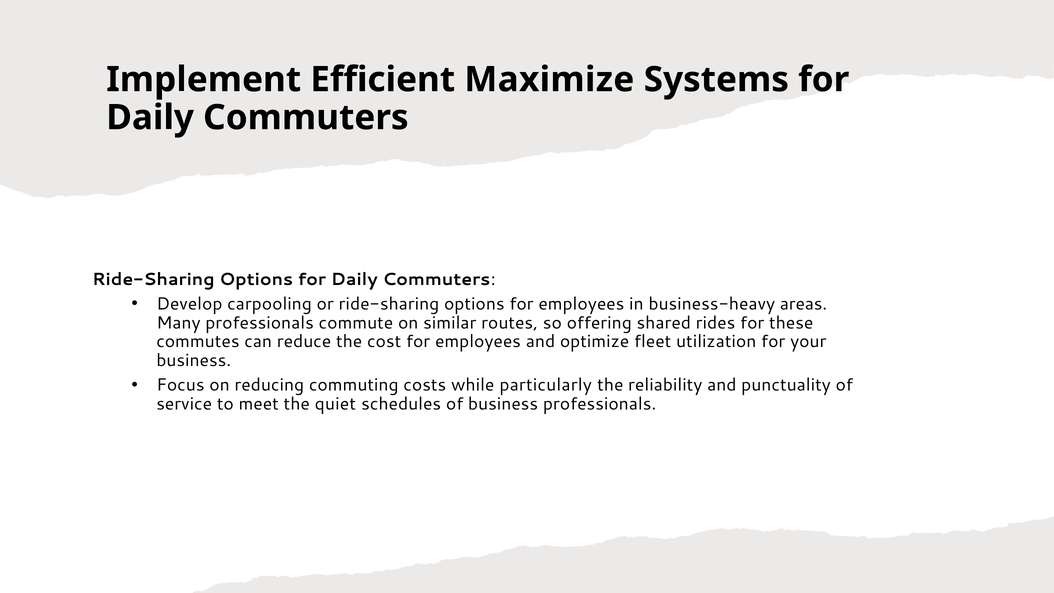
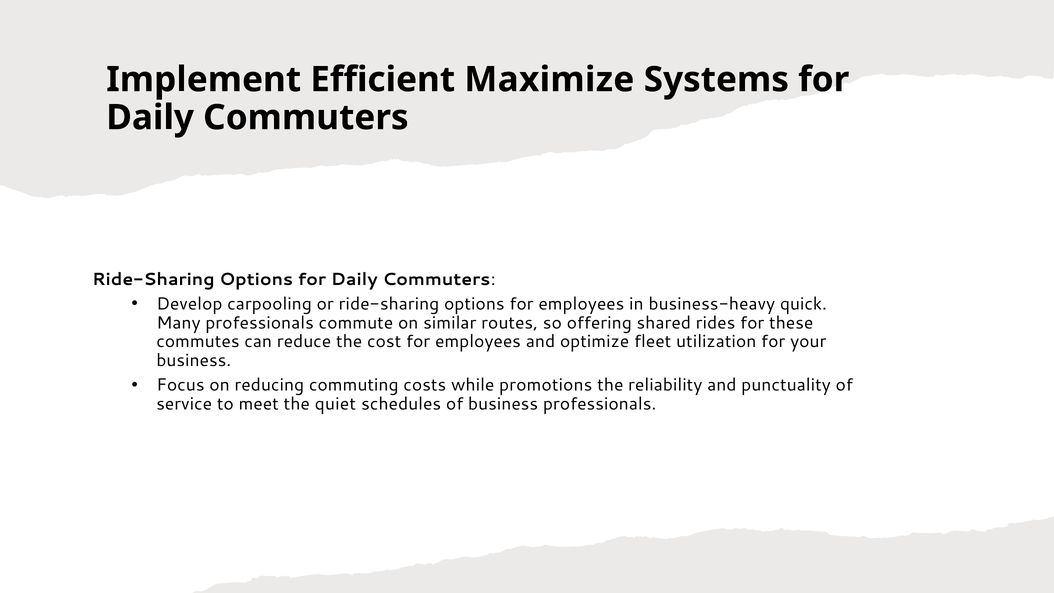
areas: areas -> quick
particularly: particularly -> promotions
